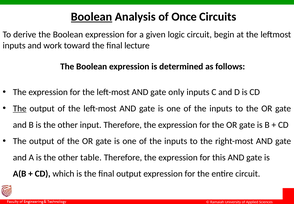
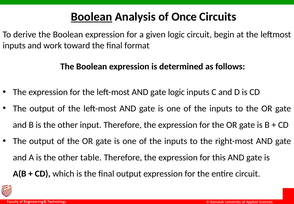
lecture: lecture -> format
gate only: only -> logic
The at (20, 108) underline: present -> none
